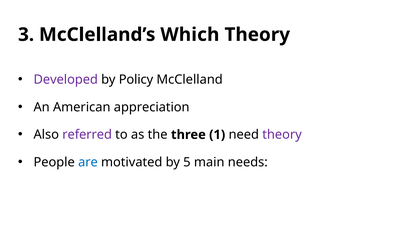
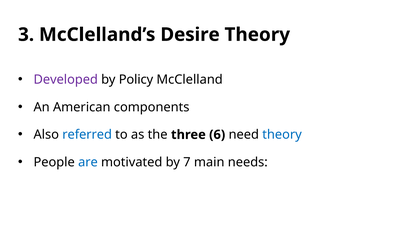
Which: Which -> Desire
appreciation: appreciation -> components
referred colour: purple -> blue
1: 1 -> 6
theory at (282, 135) colour: purple -> blue
5: 5 -> 7
